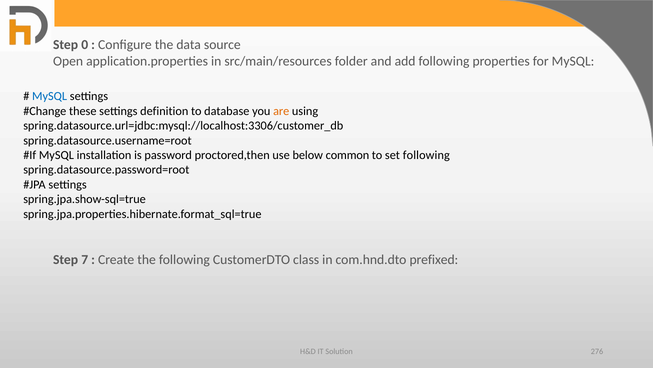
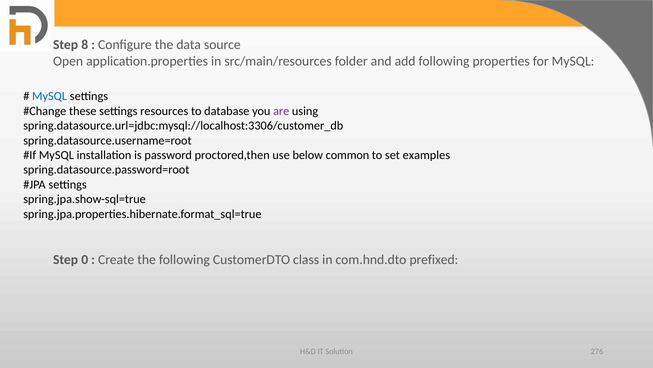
0: 0 -> 8
definition: definition -> resources
are colour: orange -> purple
set following: following -> examples
7: 7 -> 0
